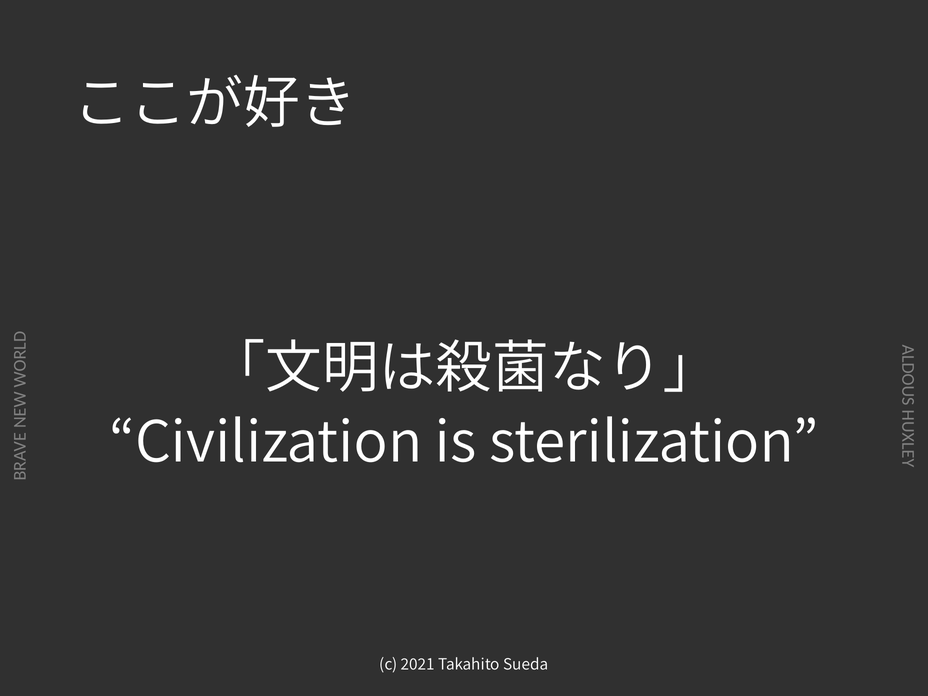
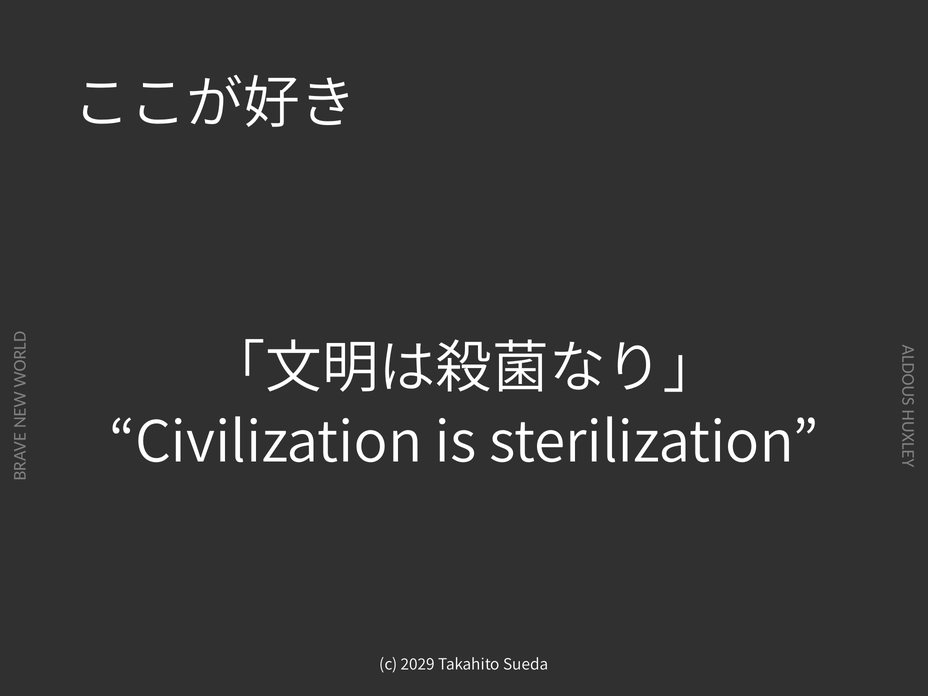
2021: 2021 -> 2029
